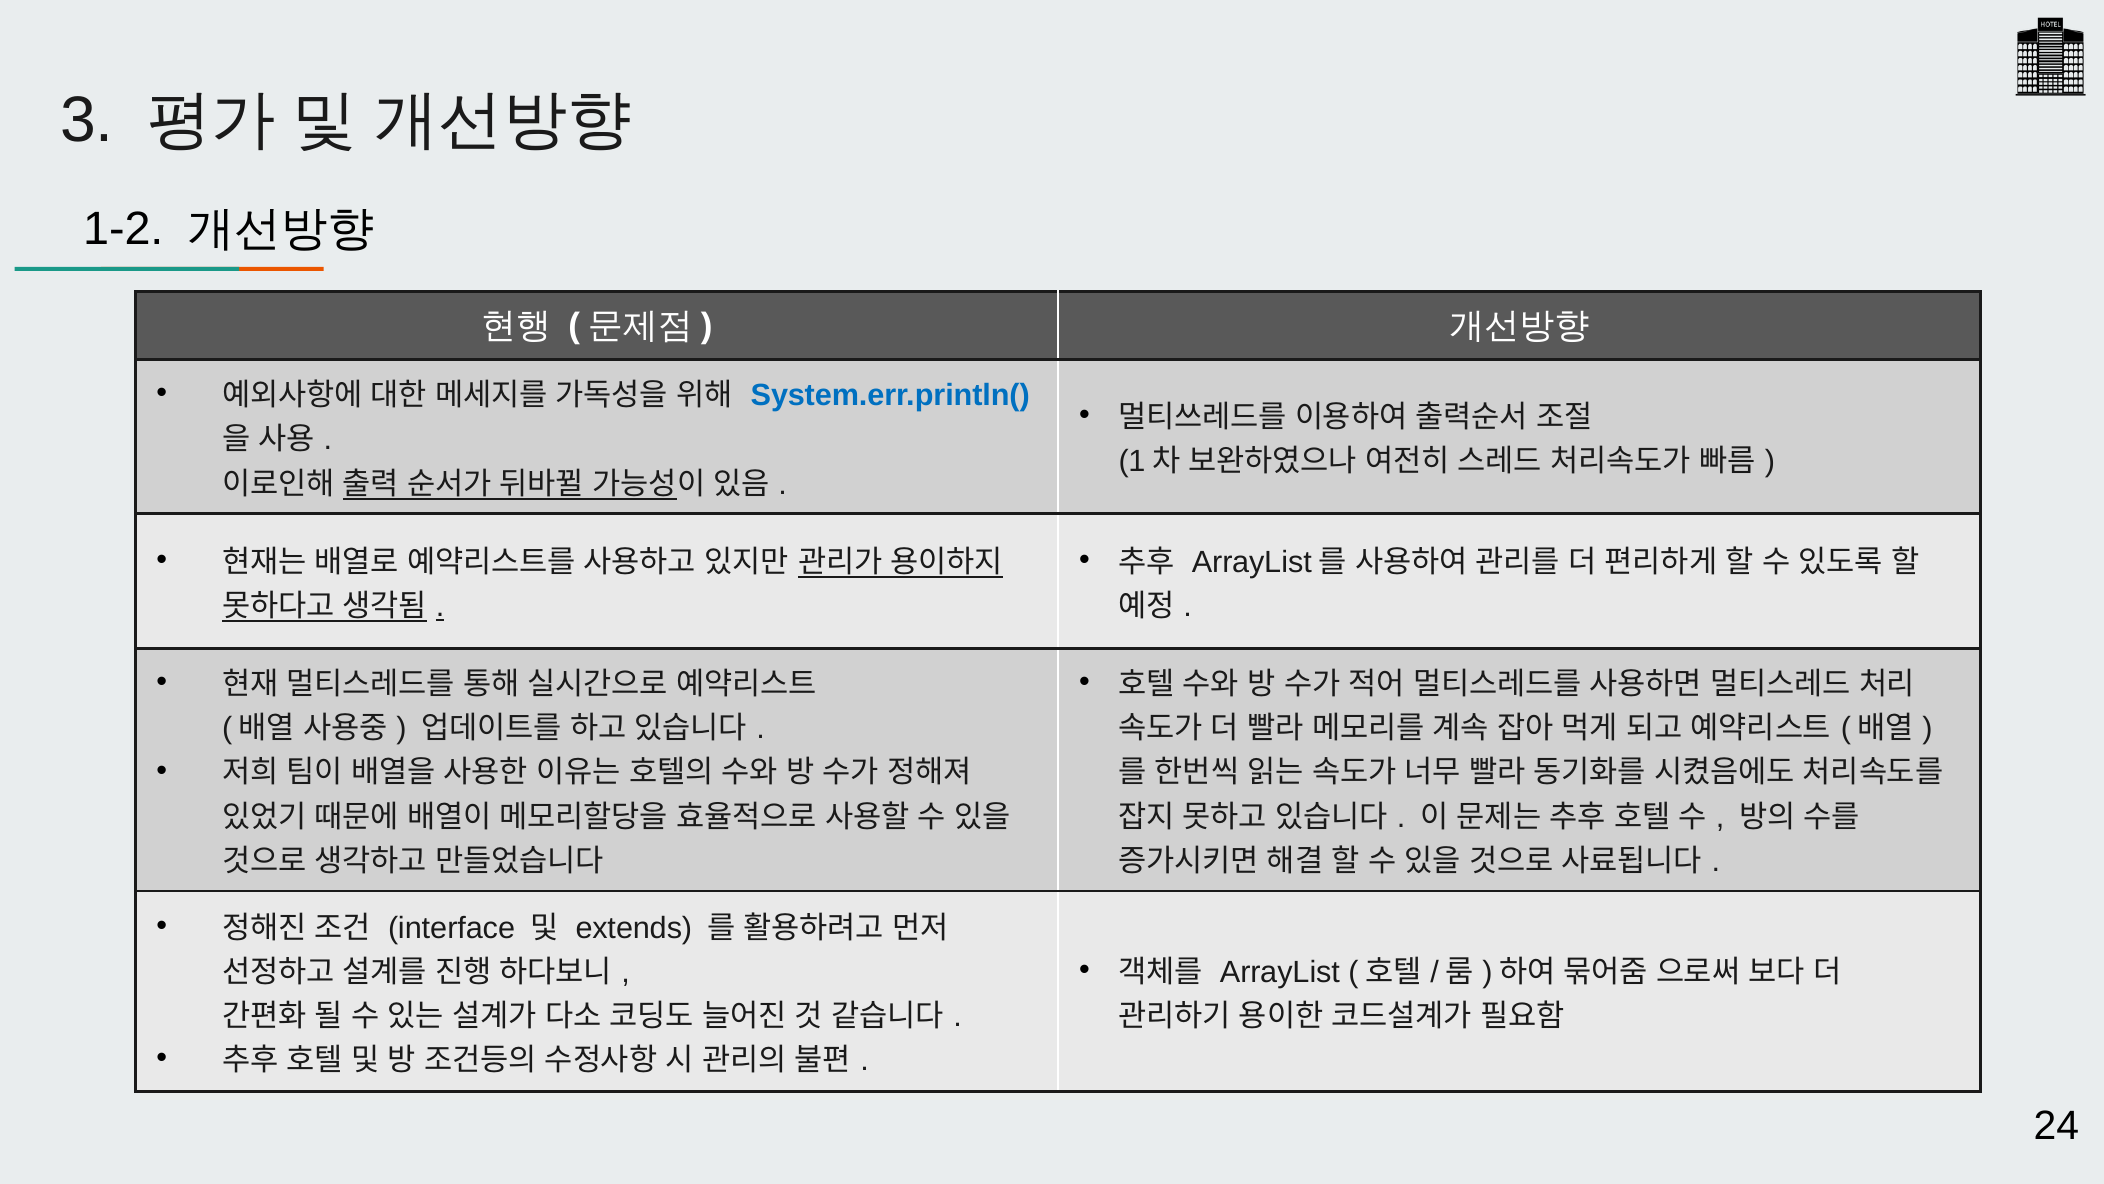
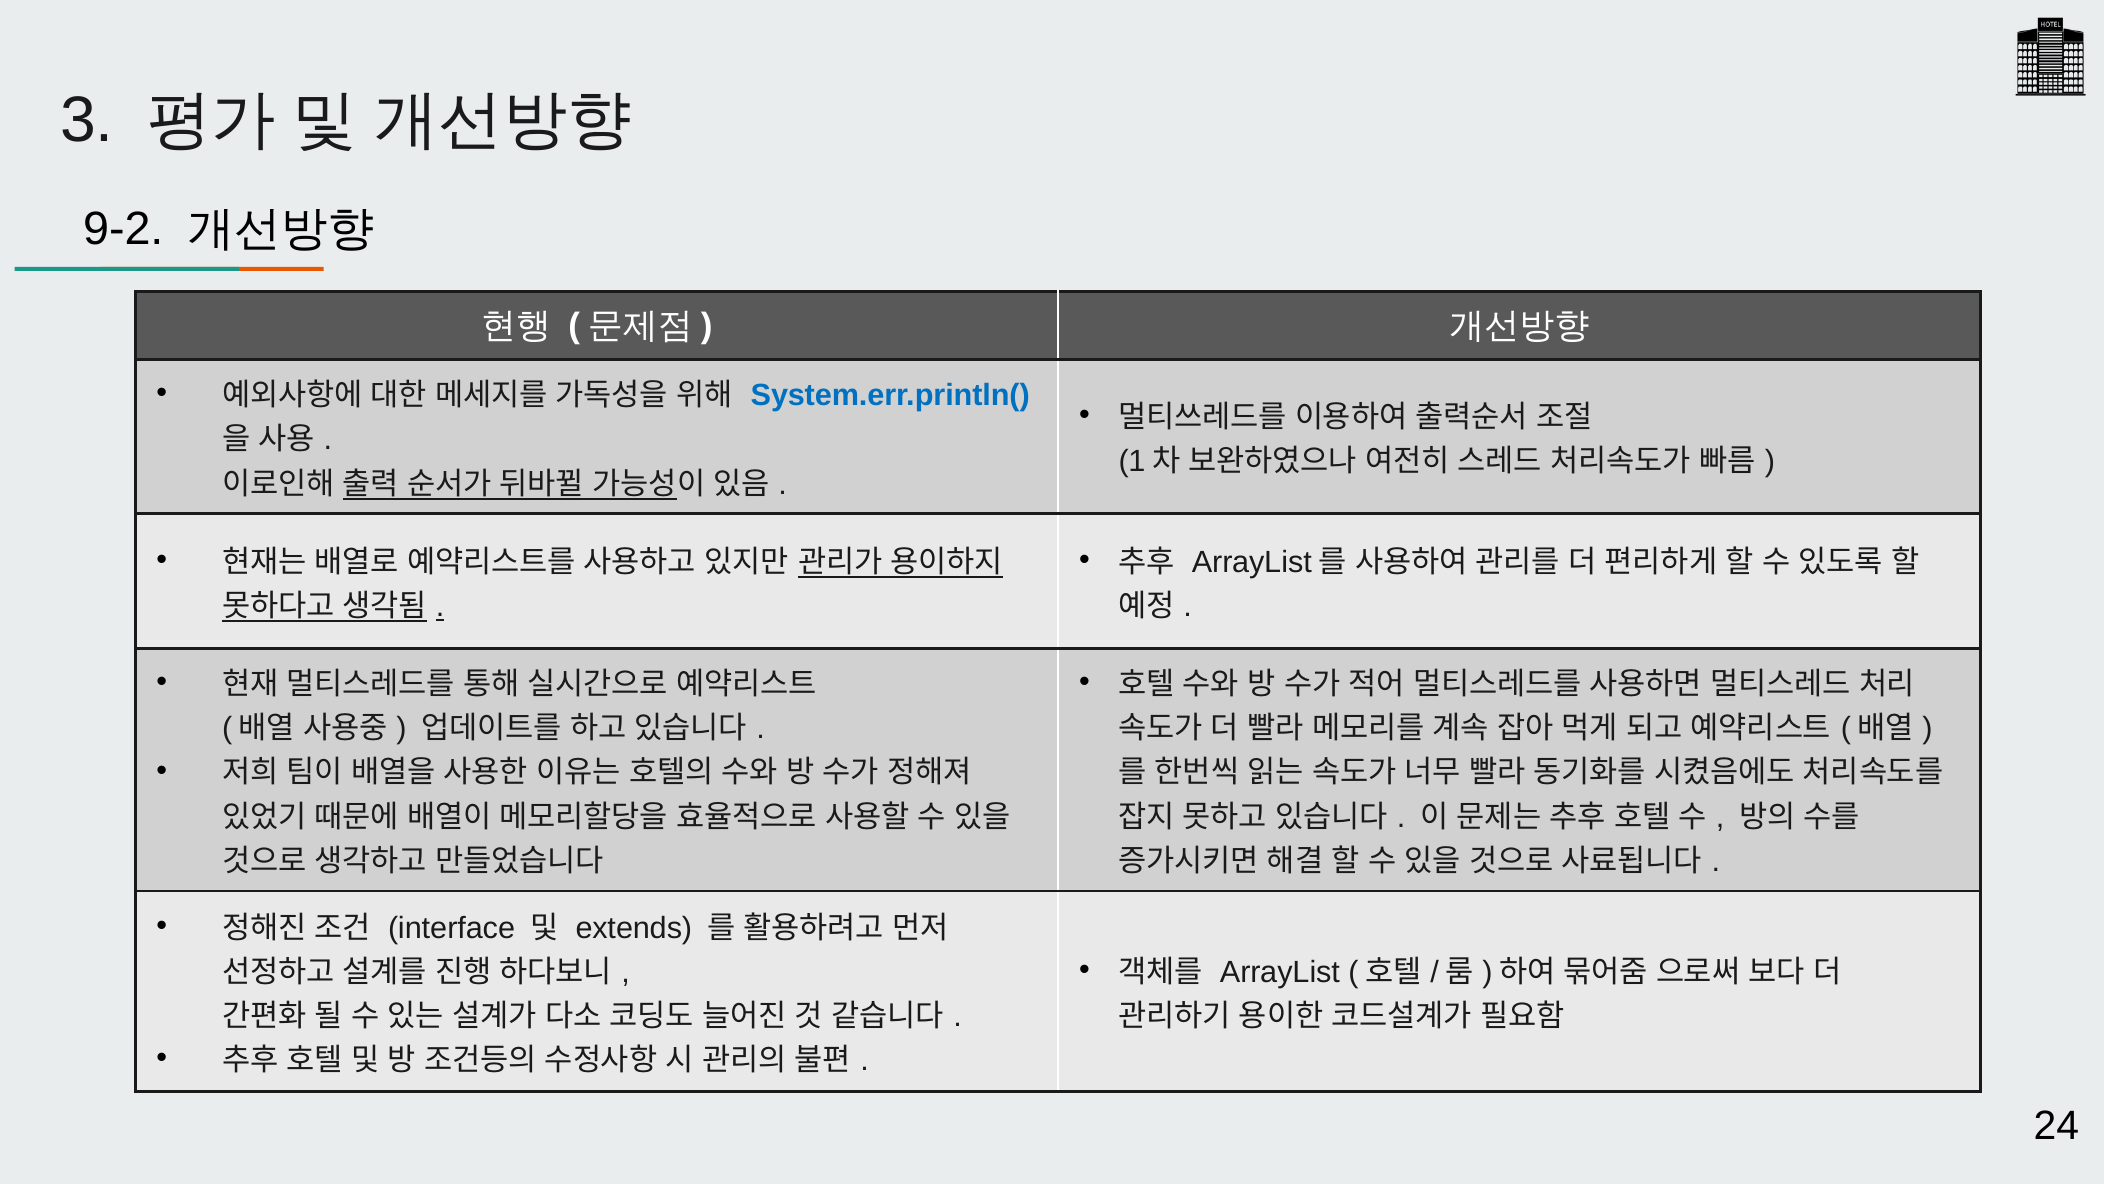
1-2: 1-2 -> 9-2
